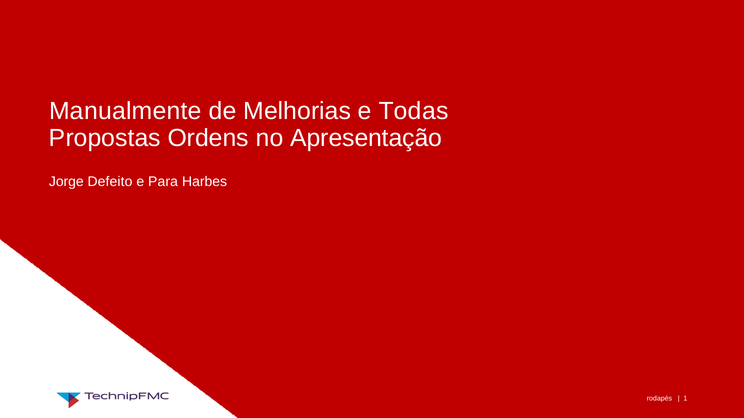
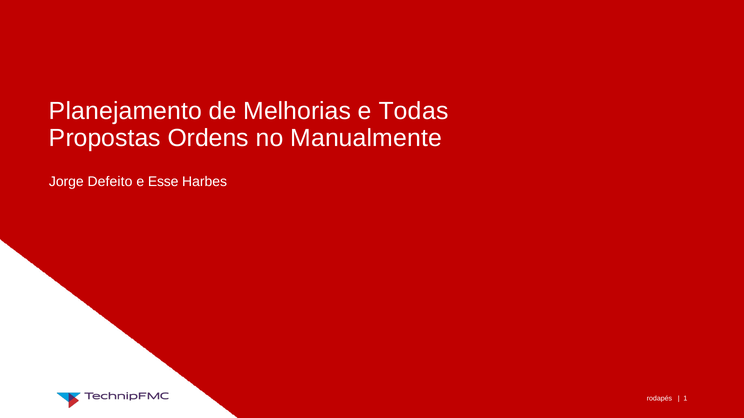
Manualmente: Manualmente -> Planejamento
Apresentação: Apresentação -> Manualmente
Para: Para -> Esse
